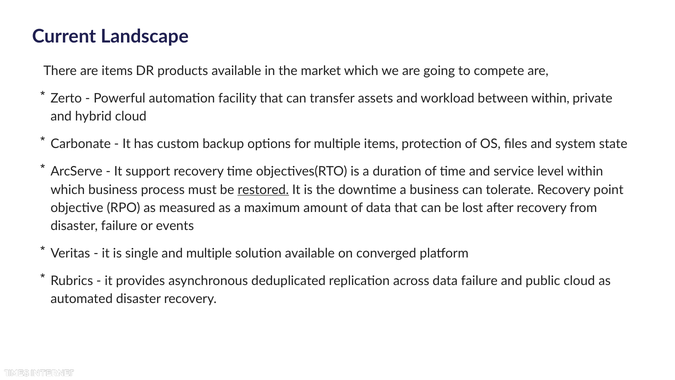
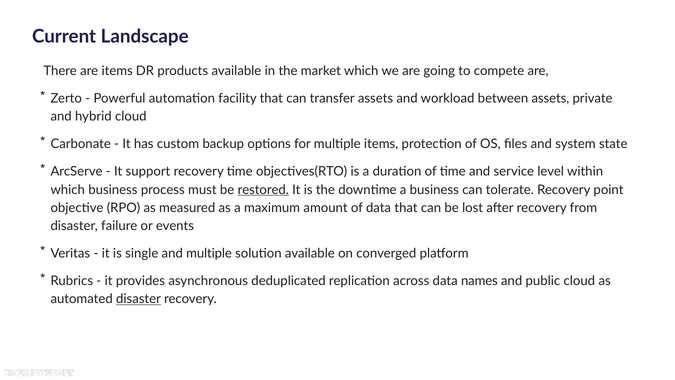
between within: within -> assets
data failure: failure -> names
disaster at (138, 299) underline: none -> present
